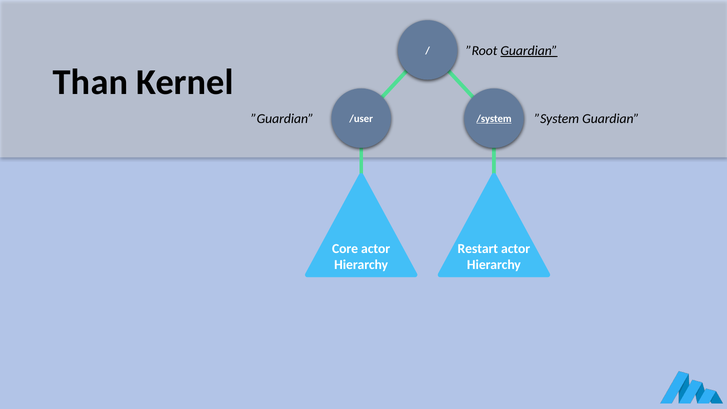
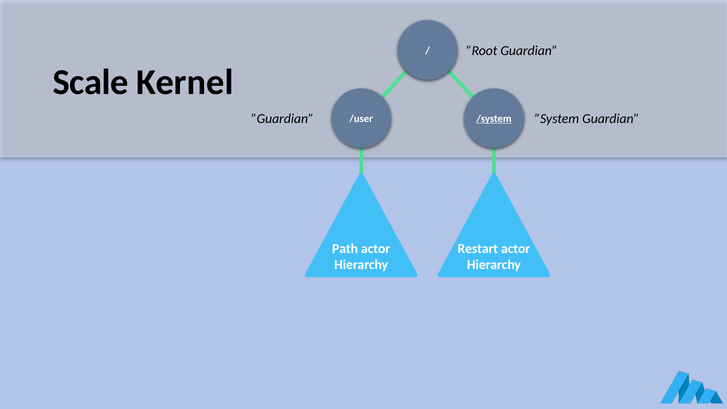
Guardian at (529, 51) underline: present -> none
Than: Than -> Scale
Core: Core -> Path
